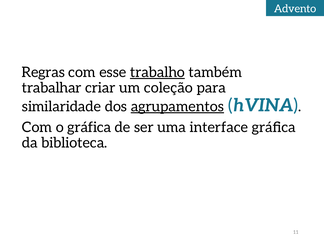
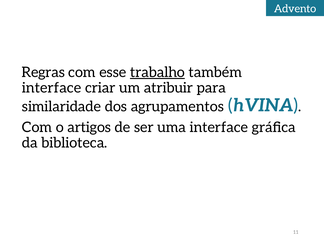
trabalhar at (52, 88): trabalhar -> interface
coleção: coleção -> atribuir
agrupamentos underline: present -> none
o gráfica: gráfica -> artigos
